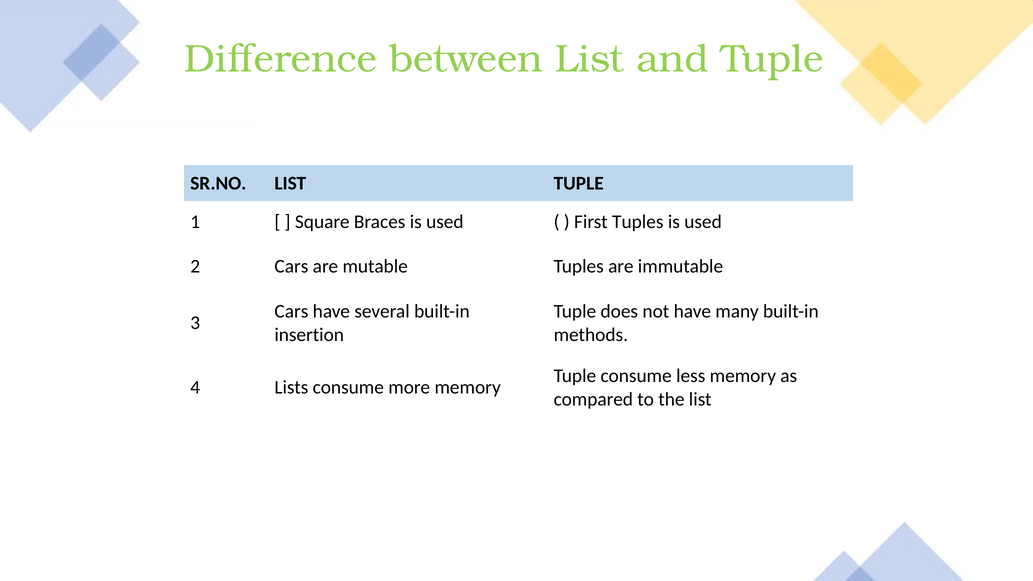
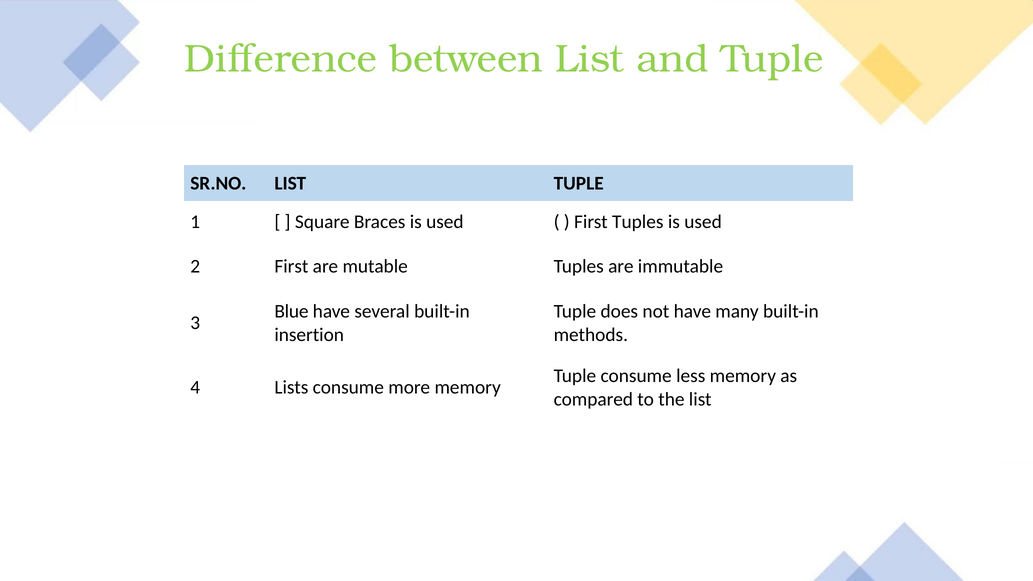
2 Cars: Cars -> First
Cars at (291, 311): Cars -> Blue
